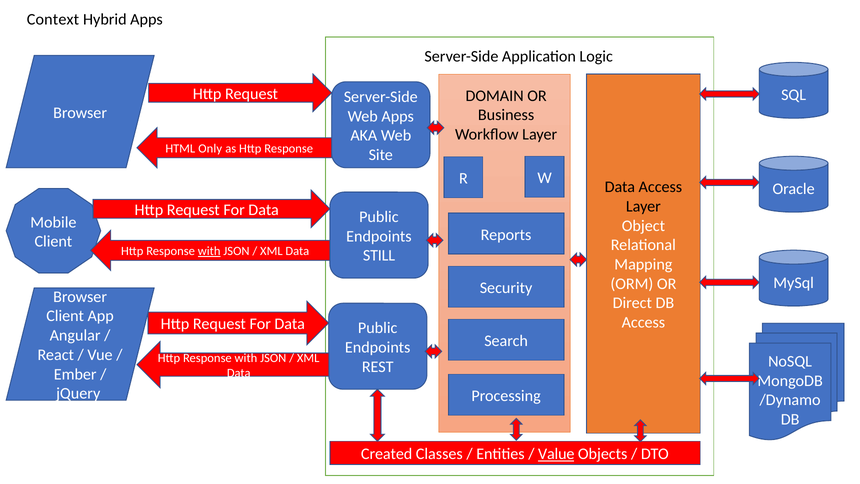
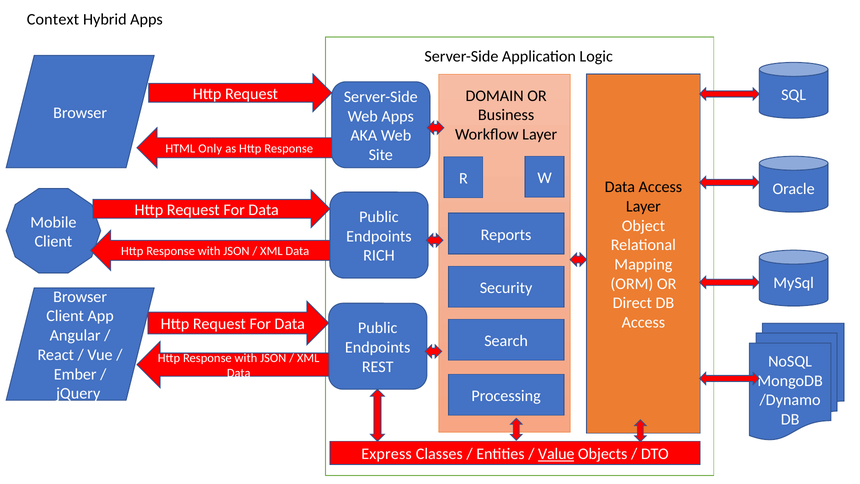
with at (209, 251) underline: present -> none
STILL: STILL -> RICH
Created: Created -> Express
